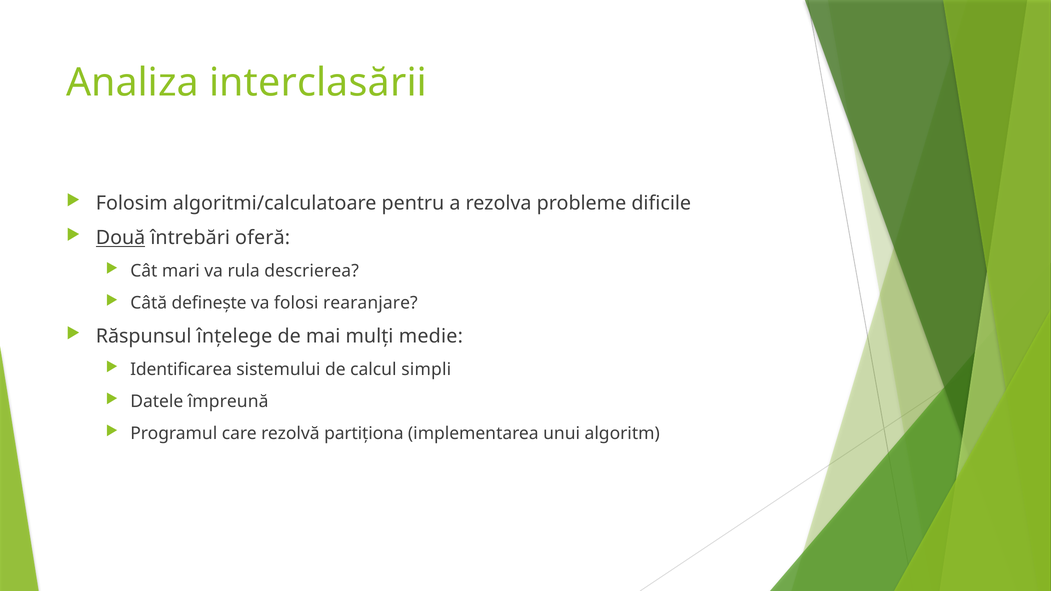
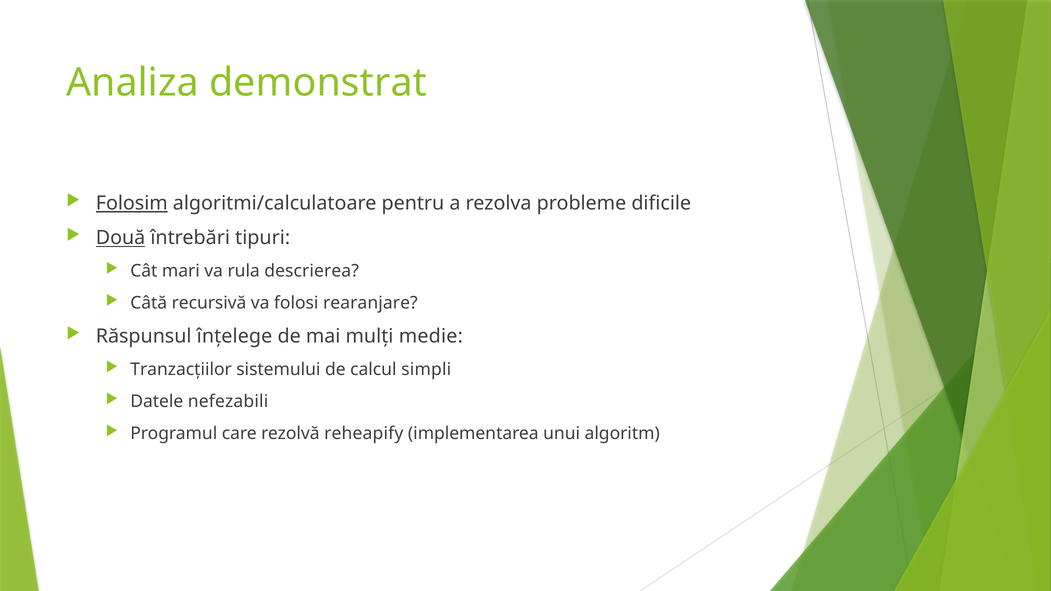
interclasării: interclasării -> demonstrat
Folosim underline: none -> present
oferă: oferă -> tipuri
definește: definește -> recursivă
Identificarea: Identificarea -> Tranzacțiilor
împreună: împreună -> nefezabili
partiționa: partiționa -> reheapify
